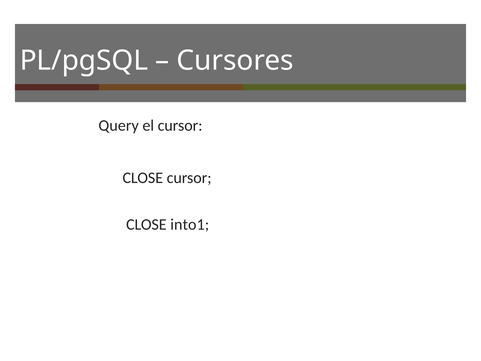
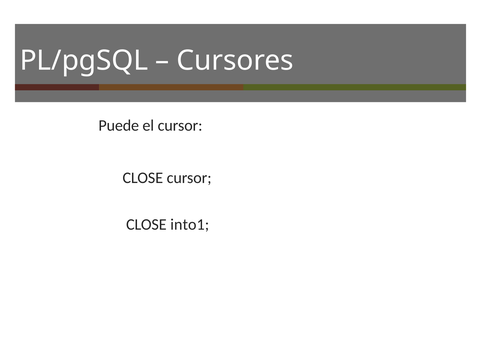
Query: Query -> Puede
